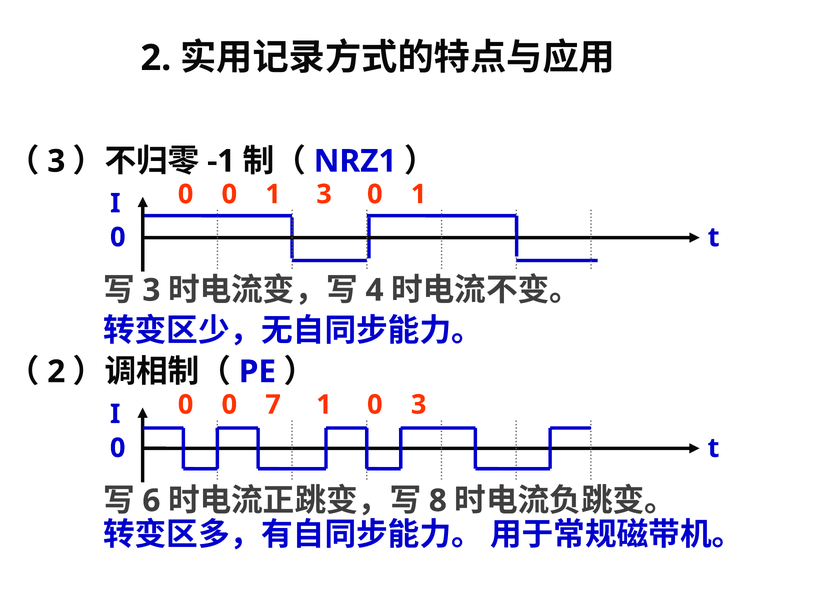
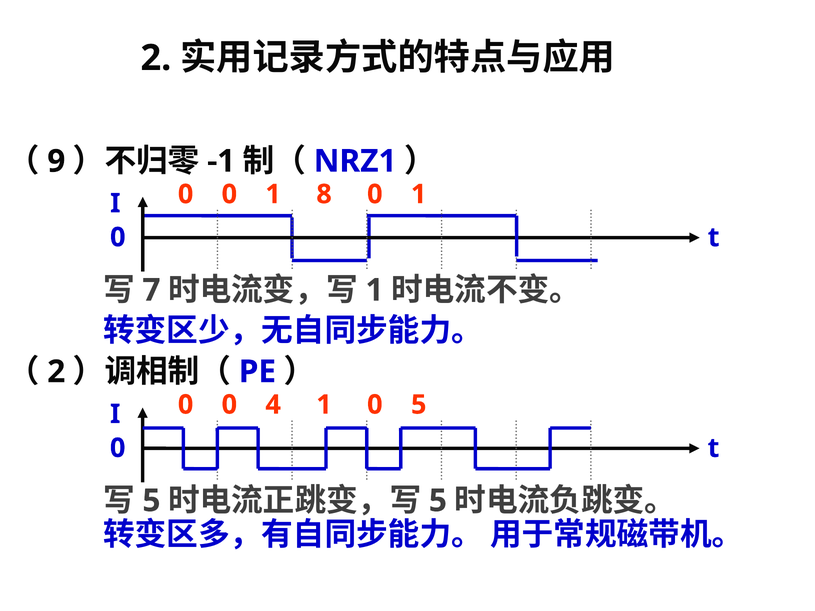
3 at (56, 161): 3 -> 9
3 at (324, 194): 3 -> 8
3 at (151, 290): 3 -> 7
4 at (375, 290): 4 -> 1
7: 7 -> 4
0 3: 3 -> 5
6 at (151, 501): 6 -> 5
8 at (438, 501): 8 -> 5
